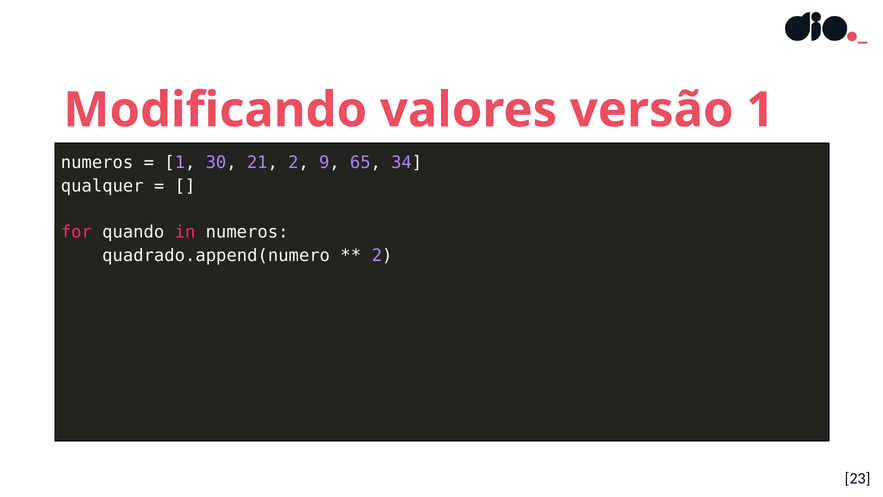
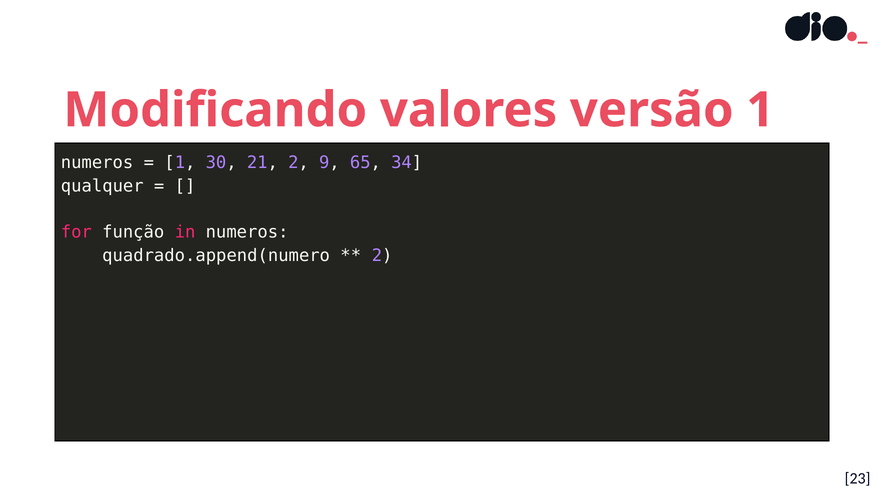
quando: quando -> função
